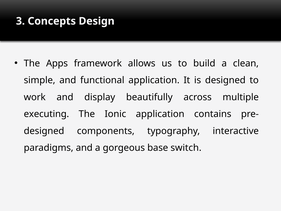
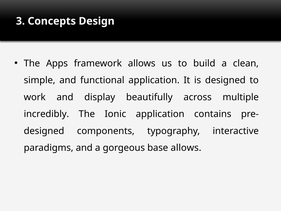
executing: executing -> incredibly
base switch: switch -> allows
